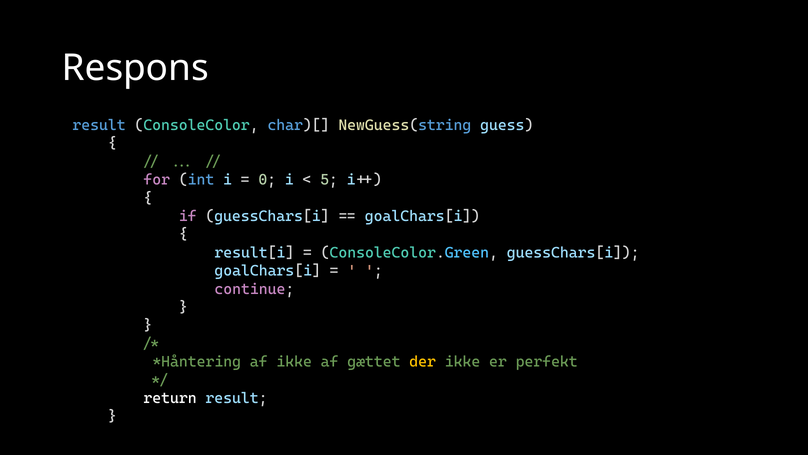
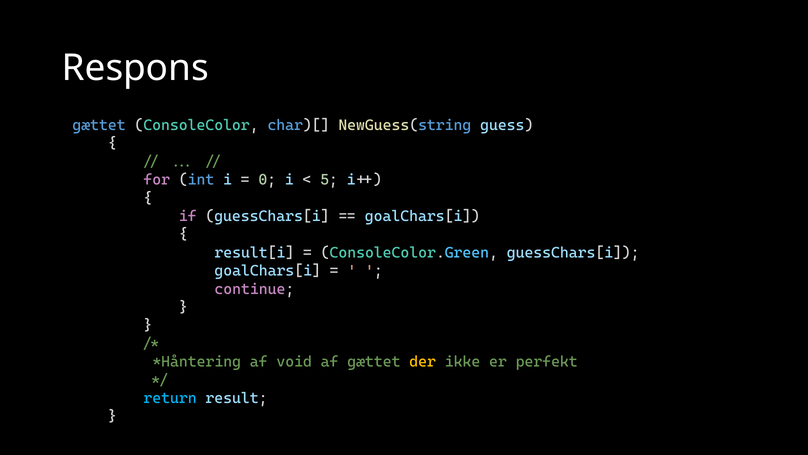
result at (99, 125): result -> gættet
af ikke: ikke -> void
return colour: white -> light blue
